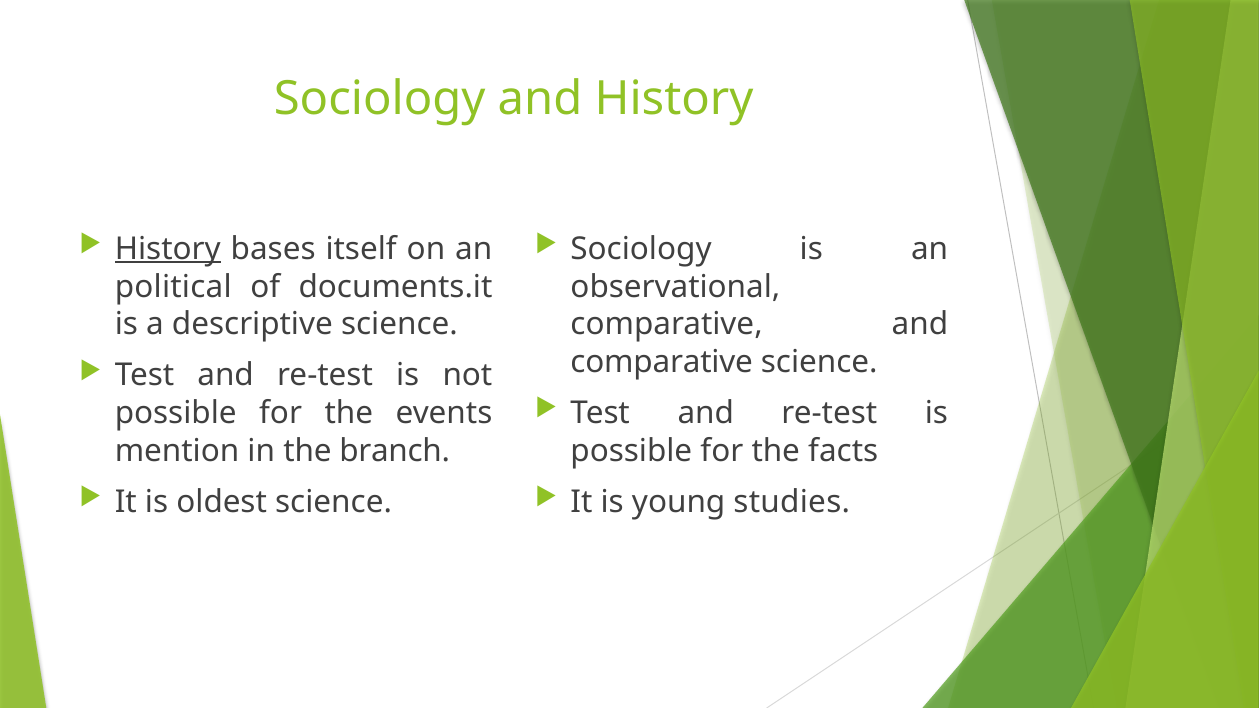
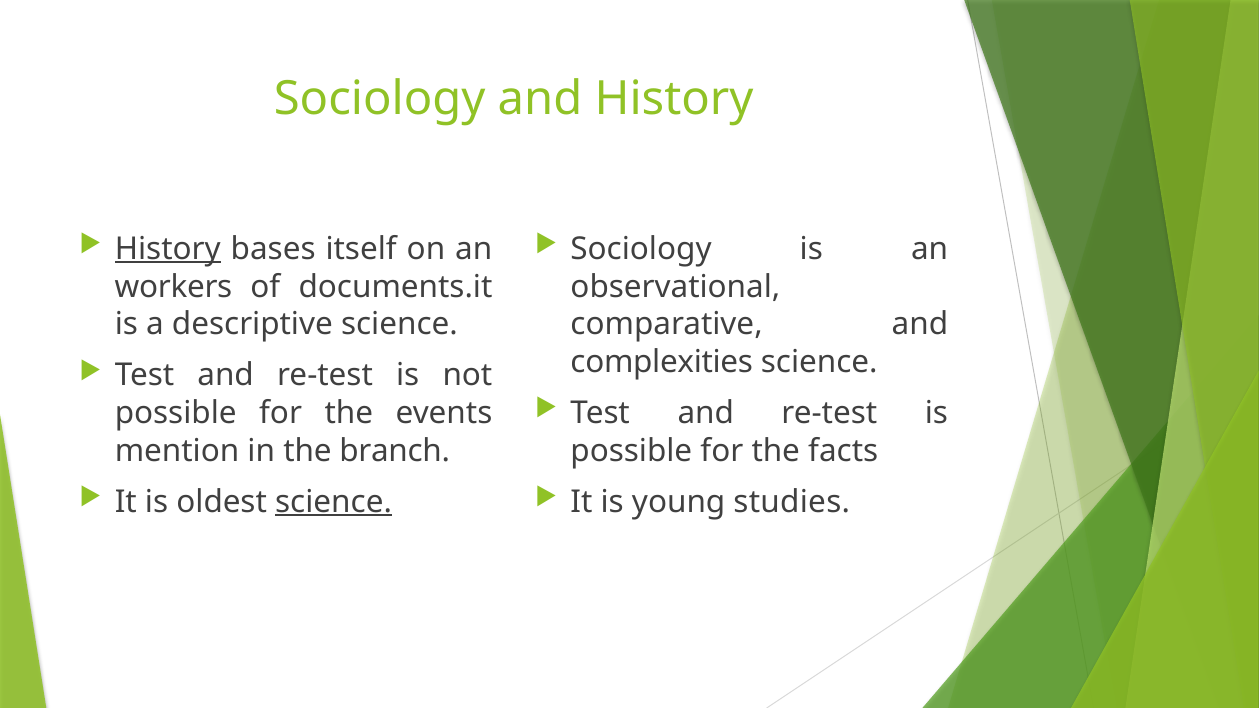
political: political -> workers
comparative at (662, 362): comparative -> complexities
science at (334, 502) underline: none -> present
